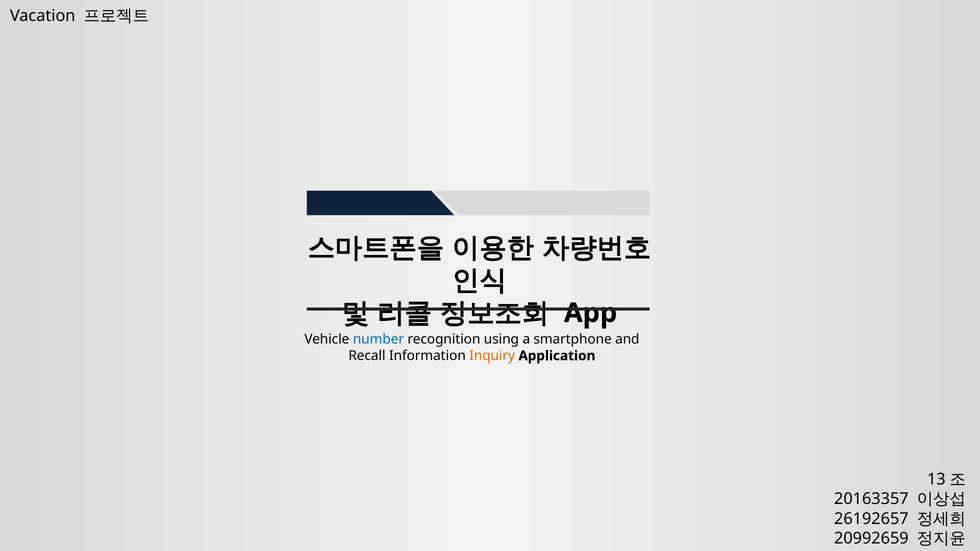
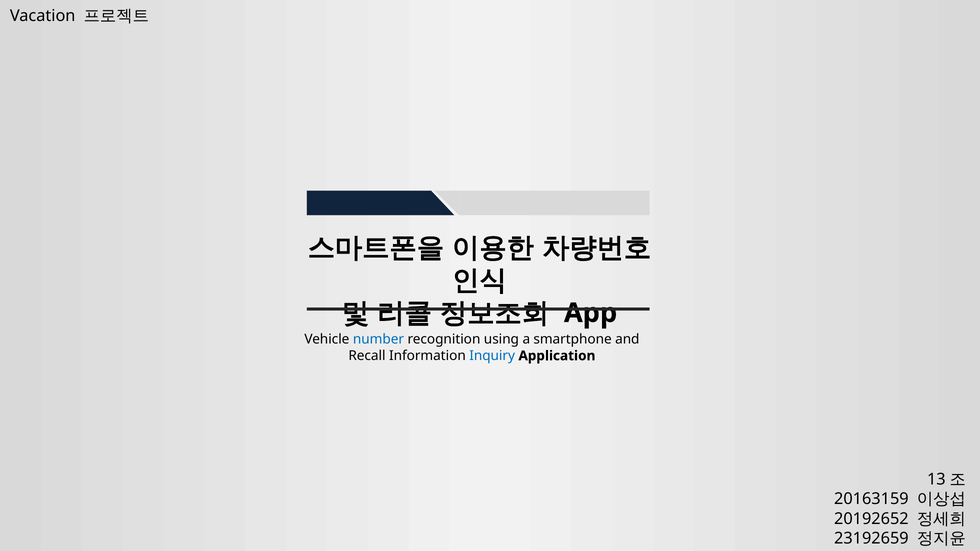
Inquiry colour: orange -> blue
20163357: 20163357 -> 20163159
26192657: 26192657 -> 20192652
20992659: 20992659 -> 23192659
